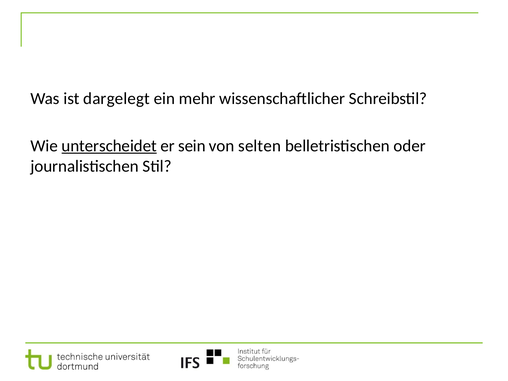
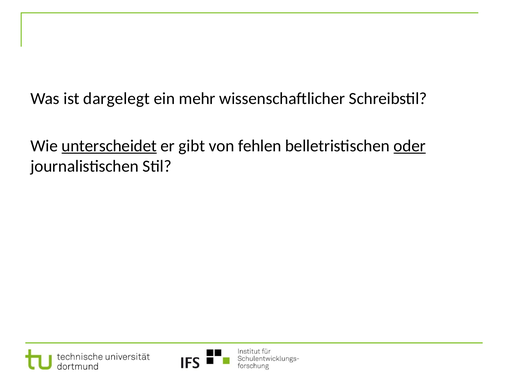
sein: sein -> gibt
selten: selten -> fehlen
oder underline: none -> present
